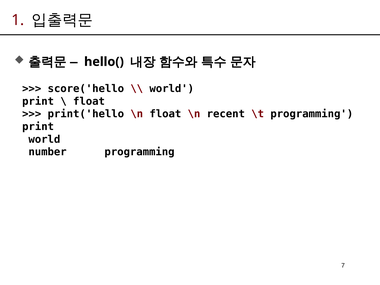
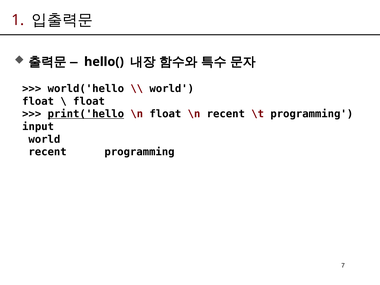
score('hello: score('hello -> world('hello
print at (38, 101): print -> float
print('hello underline: none -> present
print at (38, 127): print -> input
number at (48, 152): number -> recent
